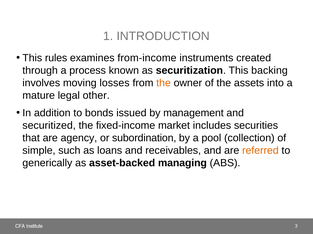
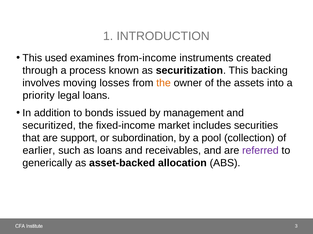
rules: rules -> used
mature: mature -> priority
legal other: other -> loans
agency: agency -> support
simple: simple -> earlier
referred colour: orange -> purple
managing: managing -> allocation
